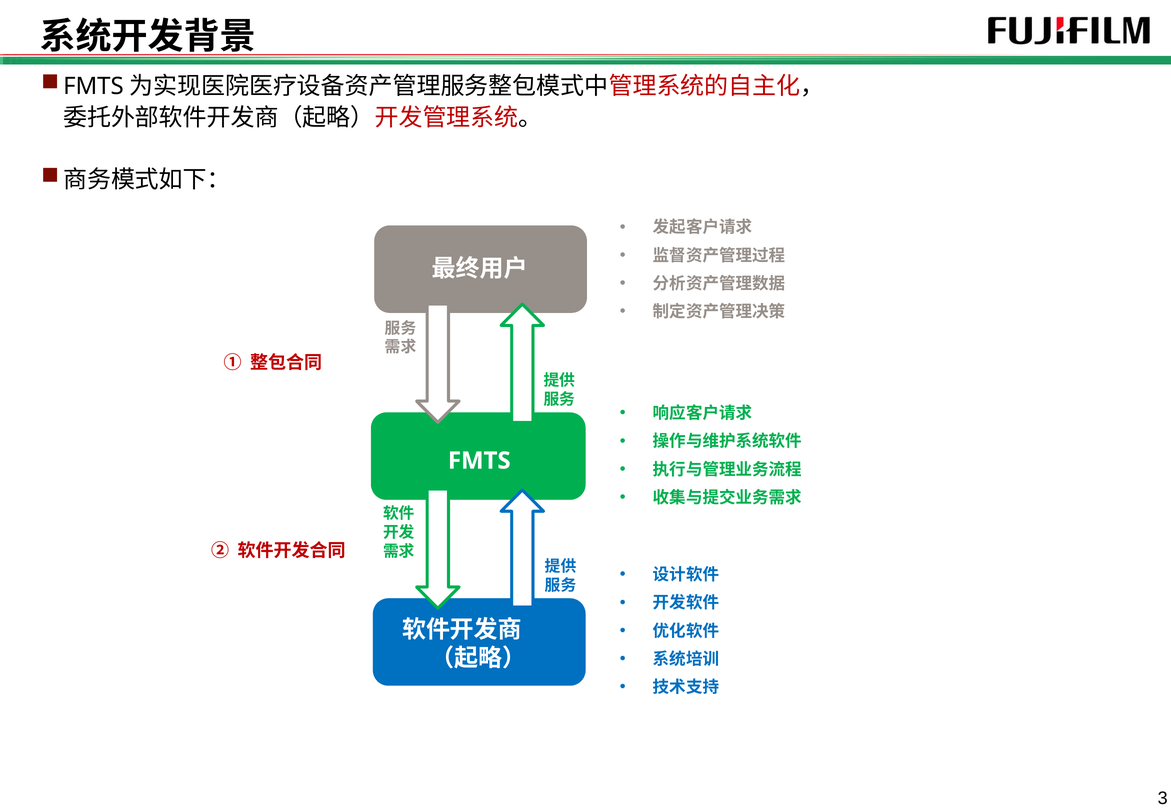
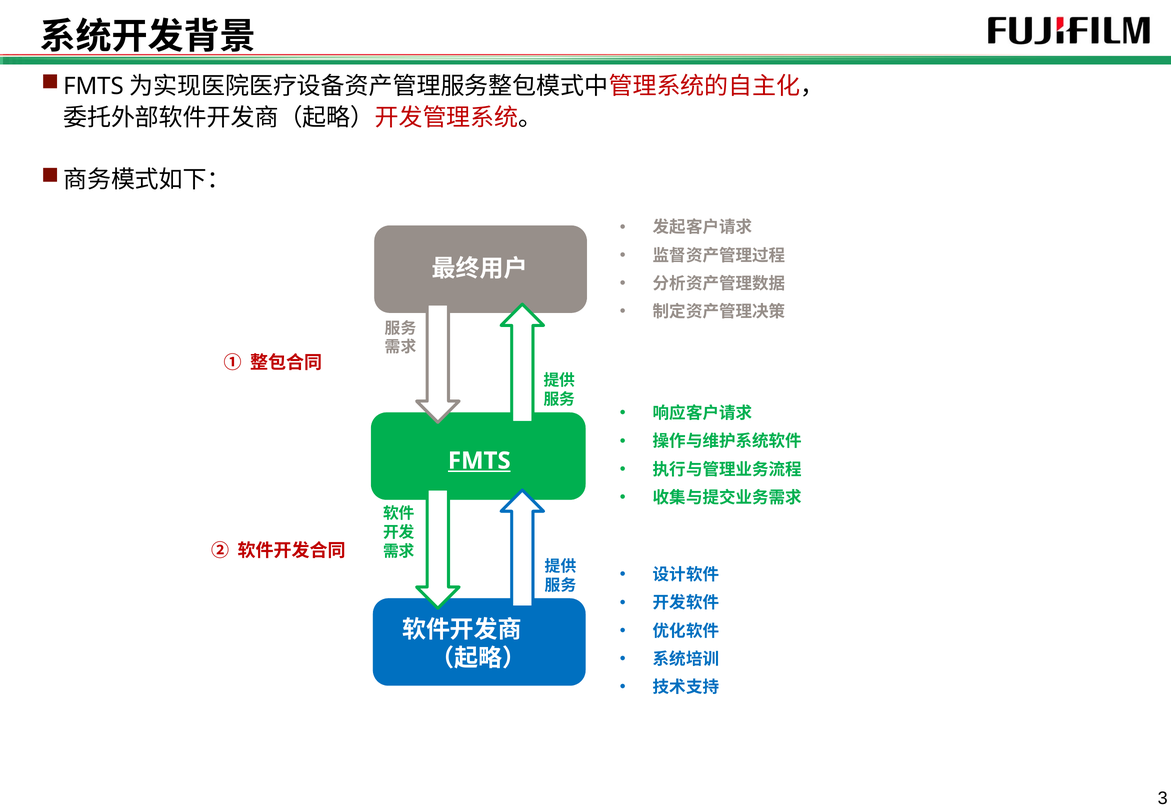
FMTS underline: none -> present
